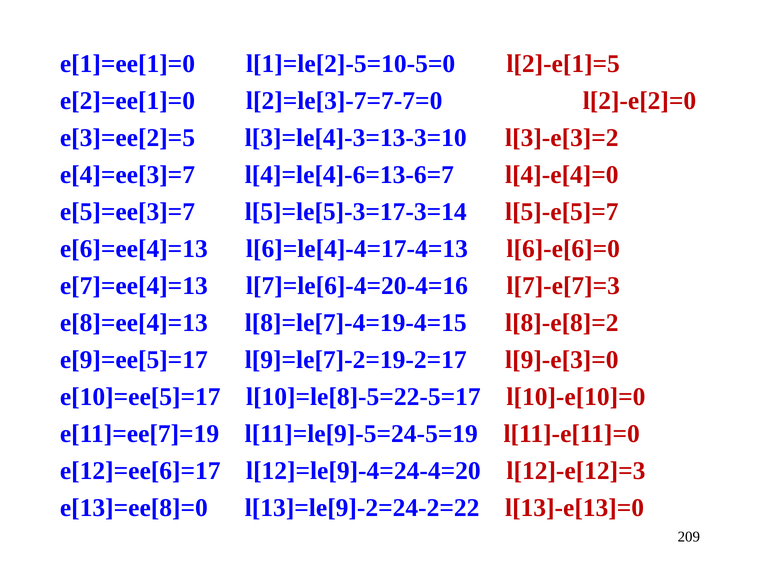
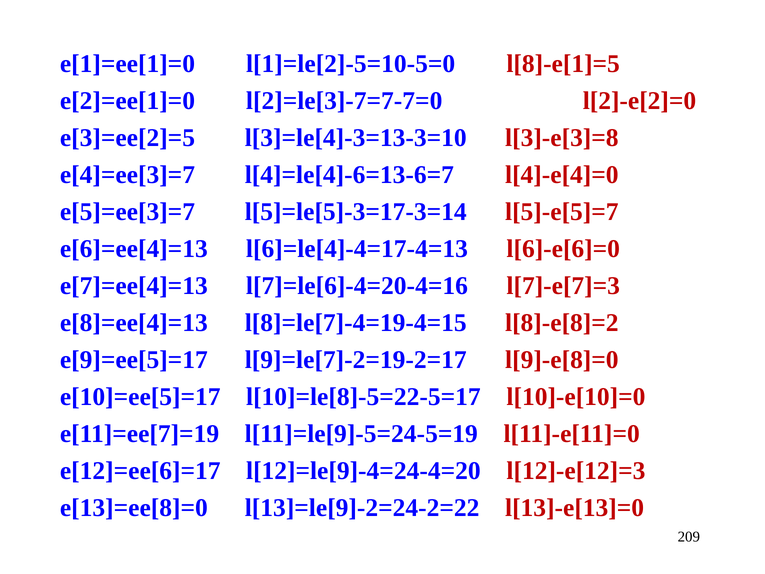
l[2]-e[1]=5: l[2]-e[1]=5 -> l[8]-e[1]=5
l[3]-e[3]=2: l[3]-e[3]=2 -> l[3]-e[3]=8
l[9]-e[3]=0: l[9]-e[3]=0 -> l[9]-e[8]=0
